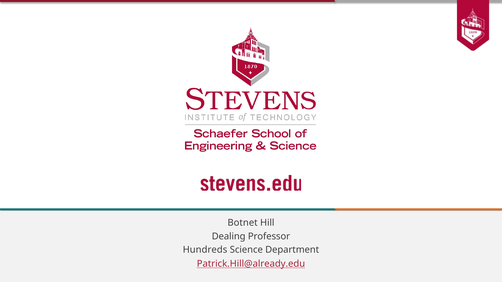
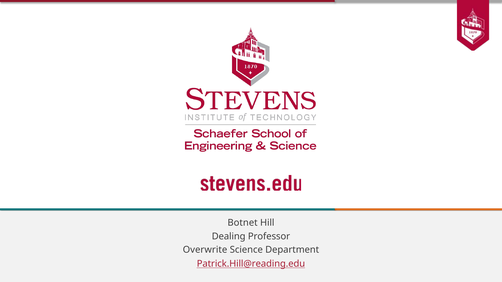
Hundreds: Hundreds -> Overwrite
Patrick.Hill@already.edu: Patrick.Hill@already.edu -> Patrick.Hill@reading.edu
